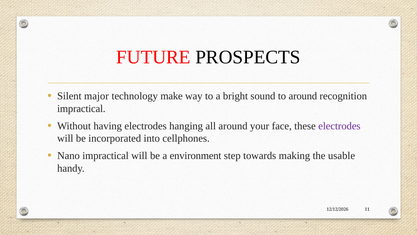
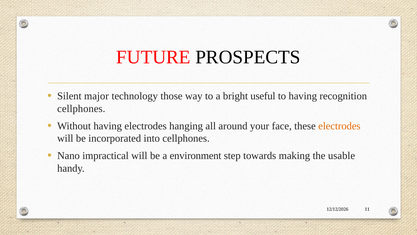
make: make -> those
sound: sound -> useful
to around: around -> having
impractical at (81, 109): impractical -> cellphones
electrodes at (339, 126) colour: purple -> orange
